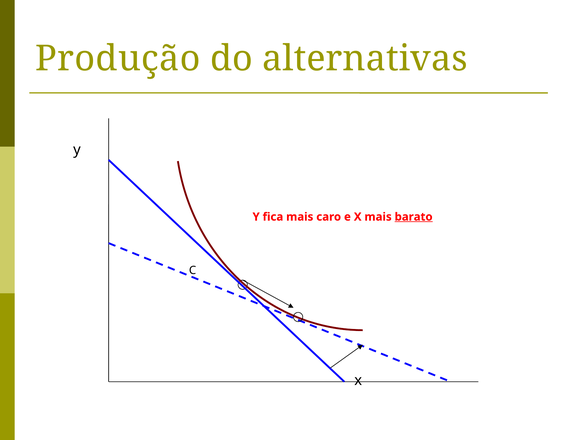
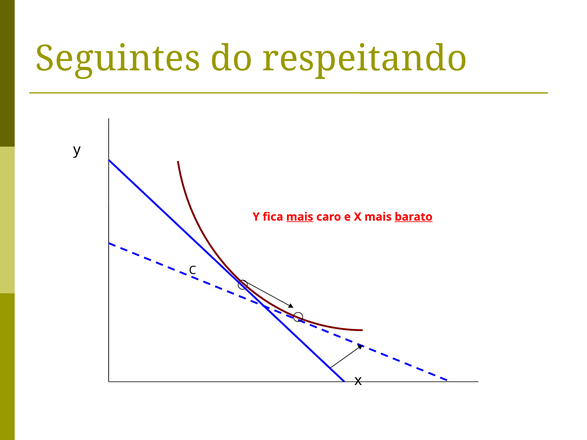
Produção: Produção -> Seguintes
alternativas: alternativas -> respeitando
mais at (300, 217) underline: none -> present
